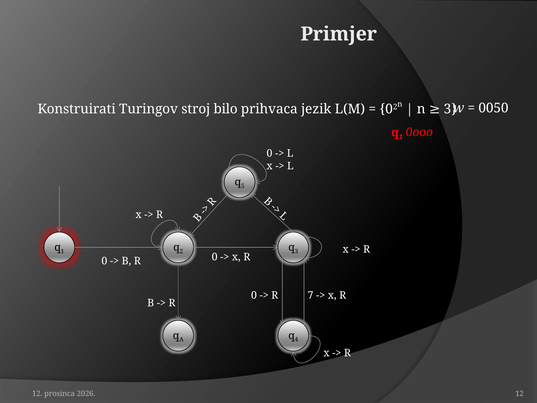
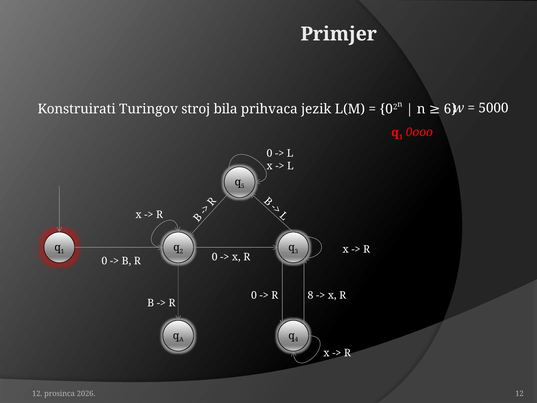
0050: 0050 -> 5000
bilo: bilo -> bila
n 3: 3 -> 6
7: 7 -> 8
